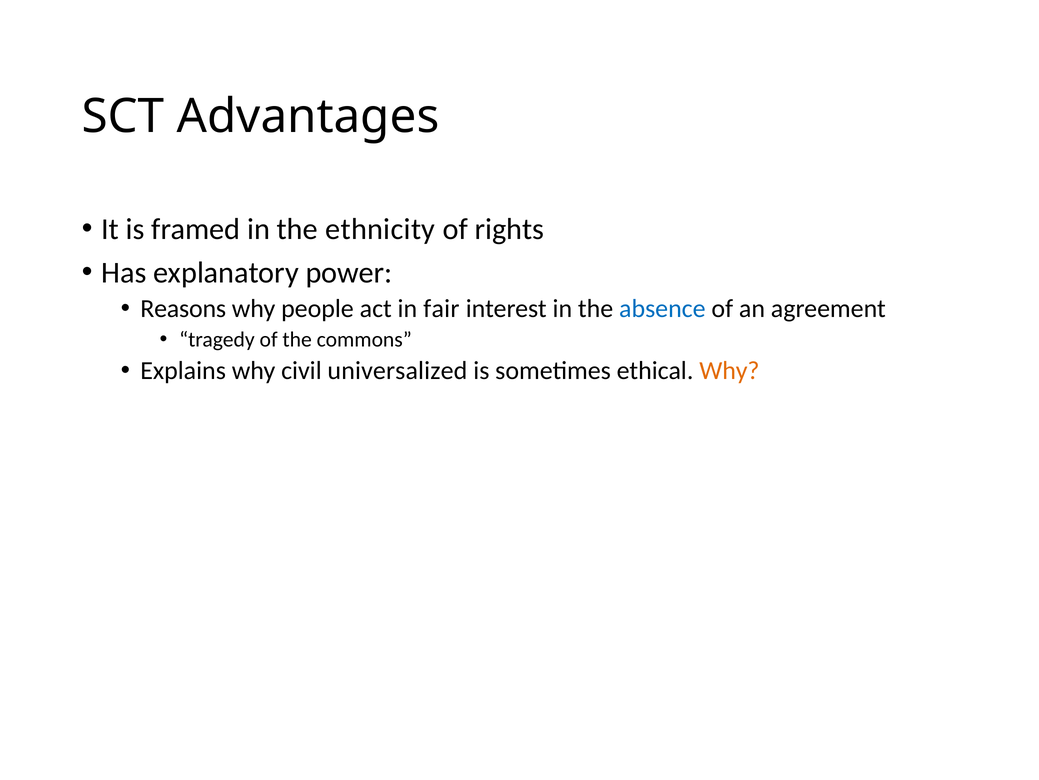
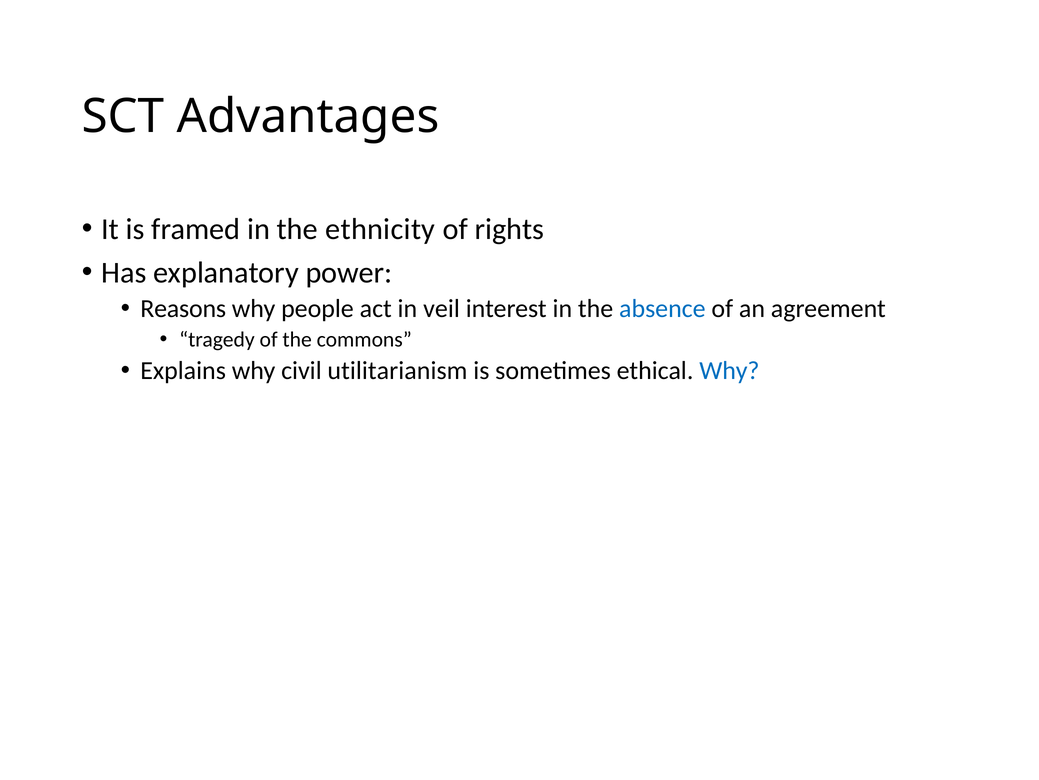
fair: fair -> veil
universalized: universalized -> utilitarianism
Why at (729, 370) colour: orange -> blue
